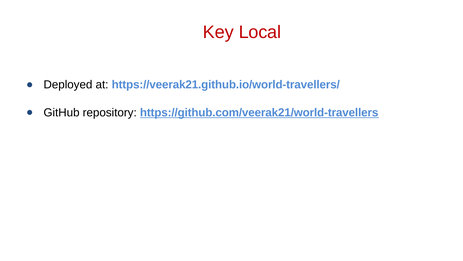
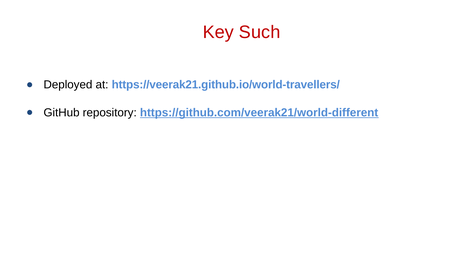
Local: Local -> Such
https://github.com/veerak21/world-travellers: https://github.com/veerak21/world-travellers -> https://github.com/veerak21/world-different
